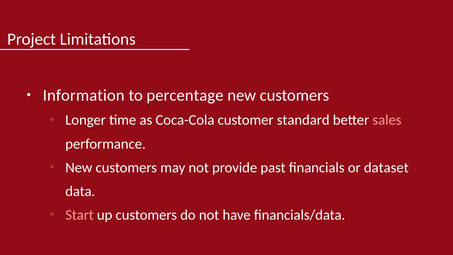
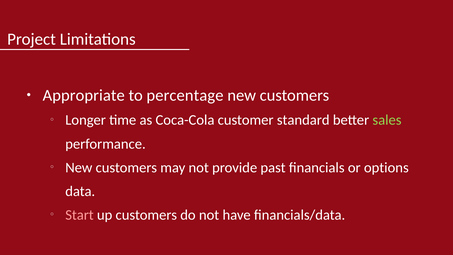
Information: Information -> Appropriate
sales colour: pink -> light green
dataset: dataset -> options
